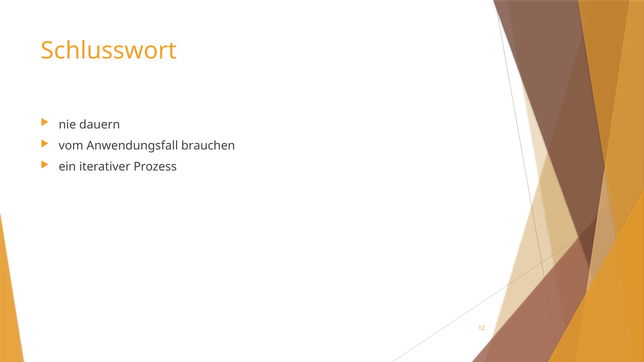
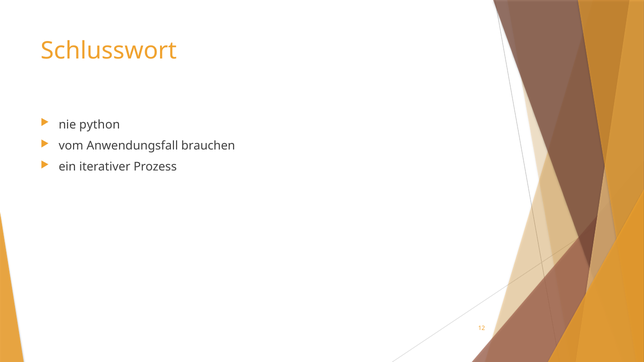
dauern: dauern -> python
